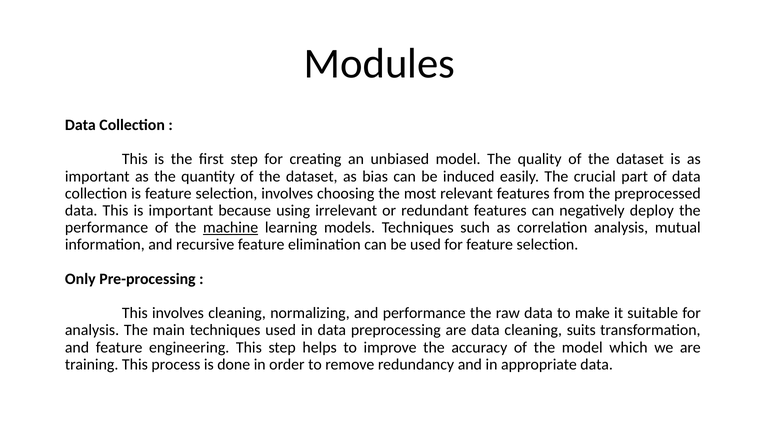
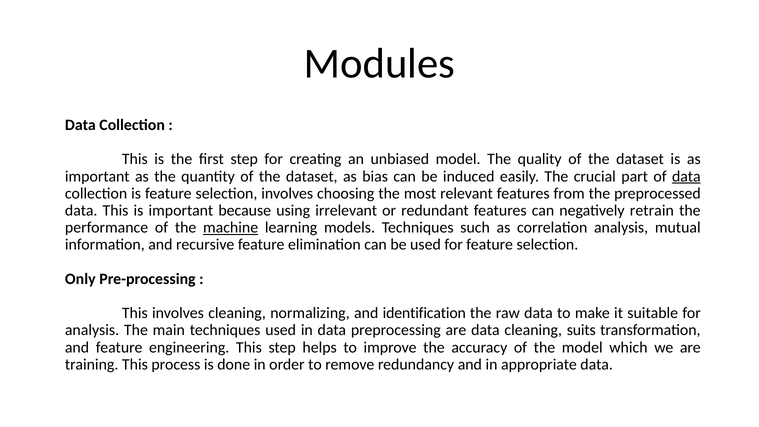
data at (686, 176) underline: none -> present
deploy: deploy -> retrain
and performance: performance -> identification
